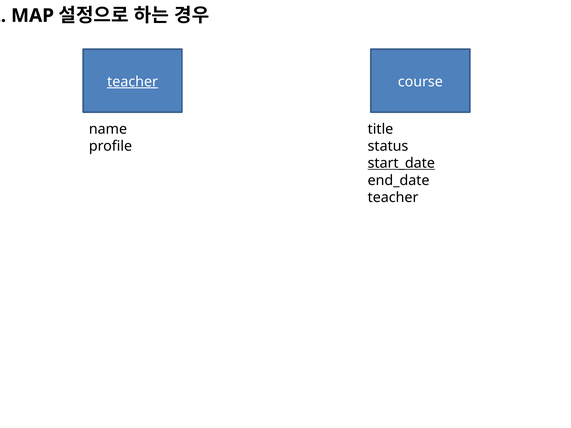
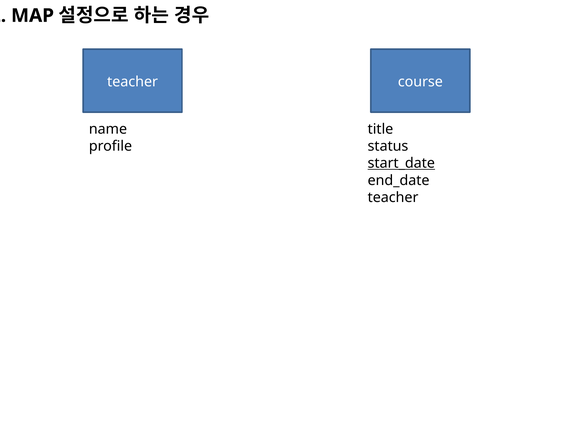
teacher at (133, 82) underline: present -> none
